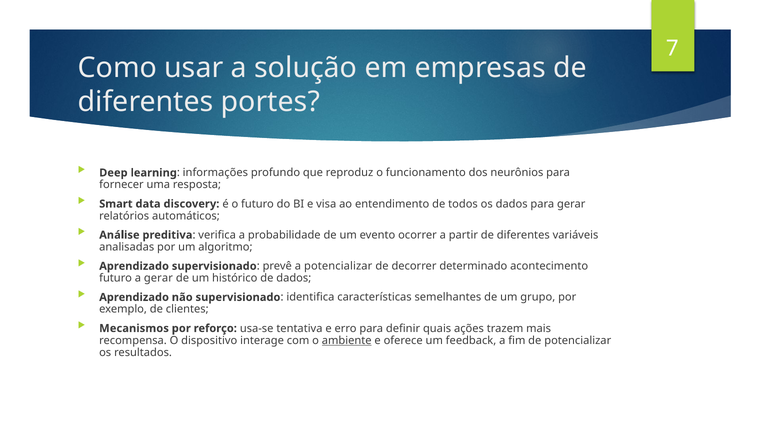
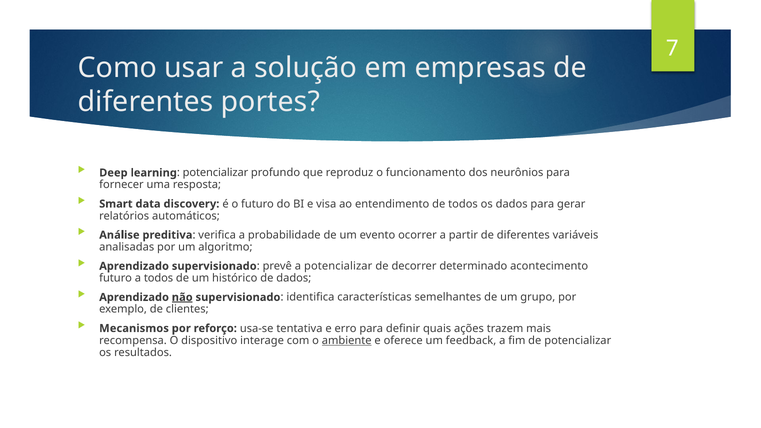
learning informações: informações -> potencializar
a gerar: gerar -> todos
não underline: none -> present
